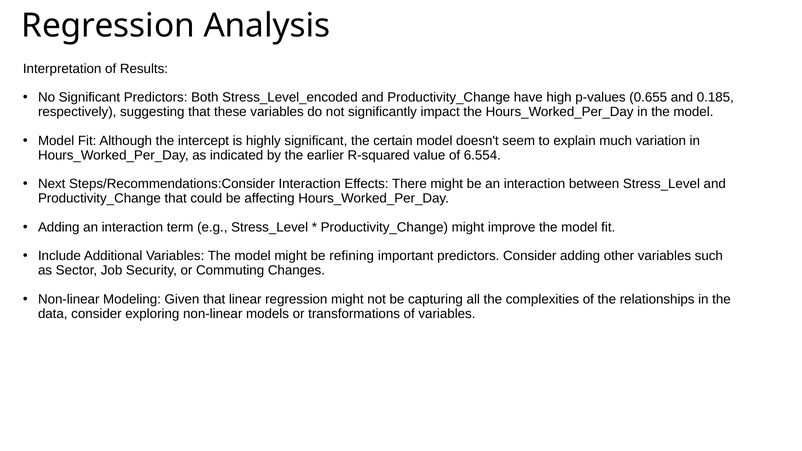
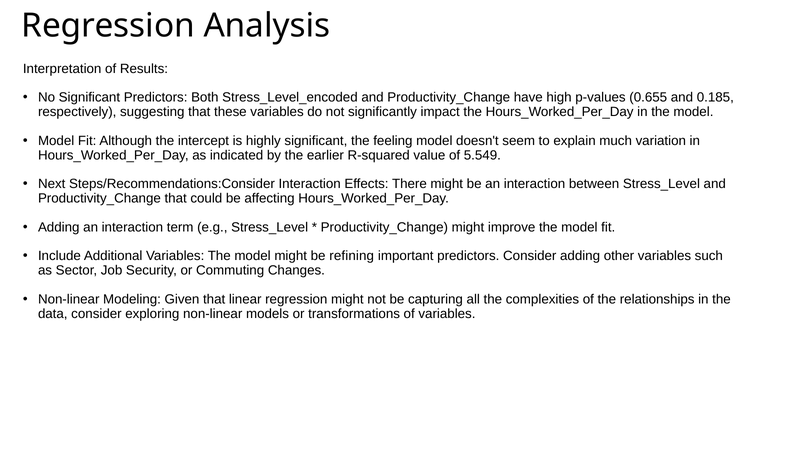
certain: certain -> feeling
6.554: 6.554 -> 5.549
